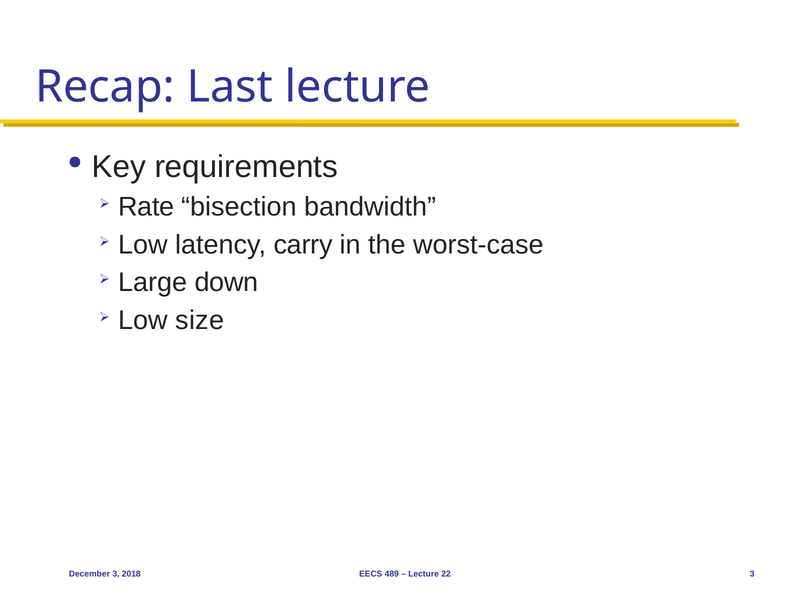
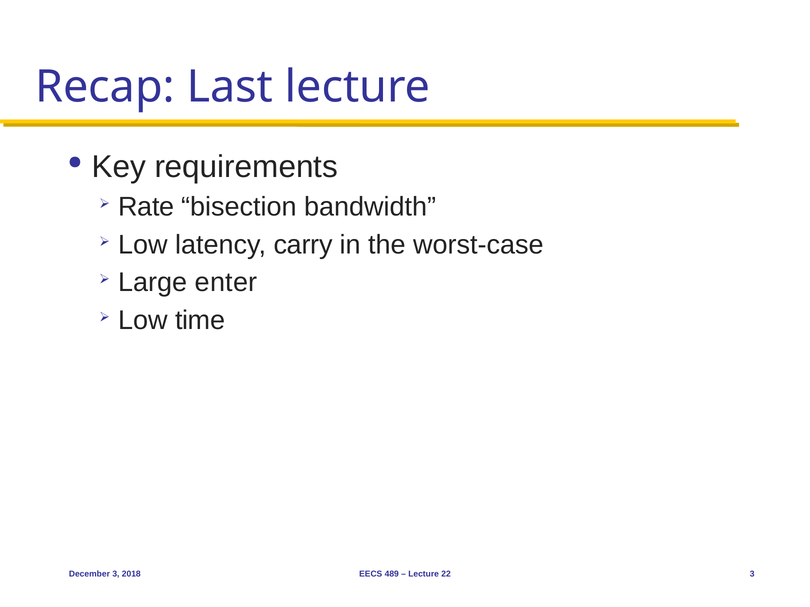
down: down -> enter
size: size -> time
